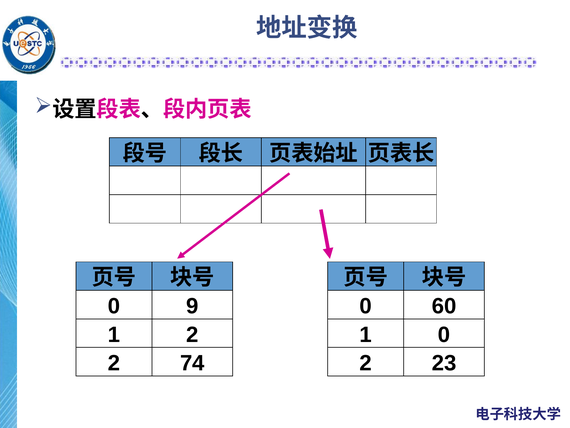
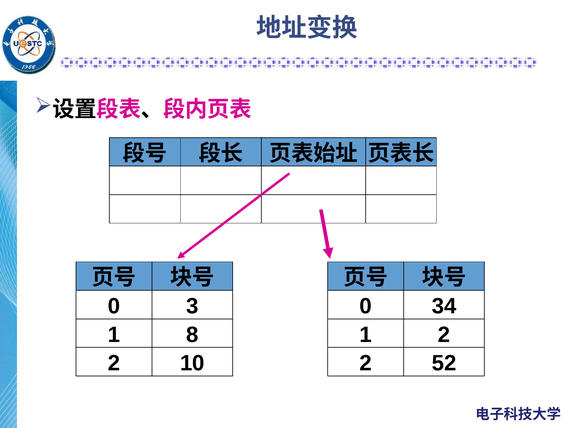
9: 9 -> 3
60: 60 -> 34
1 2: 2 -> 8
1 0: 0 -> 2
74: 74 -> 10
23: 23 -> 52
